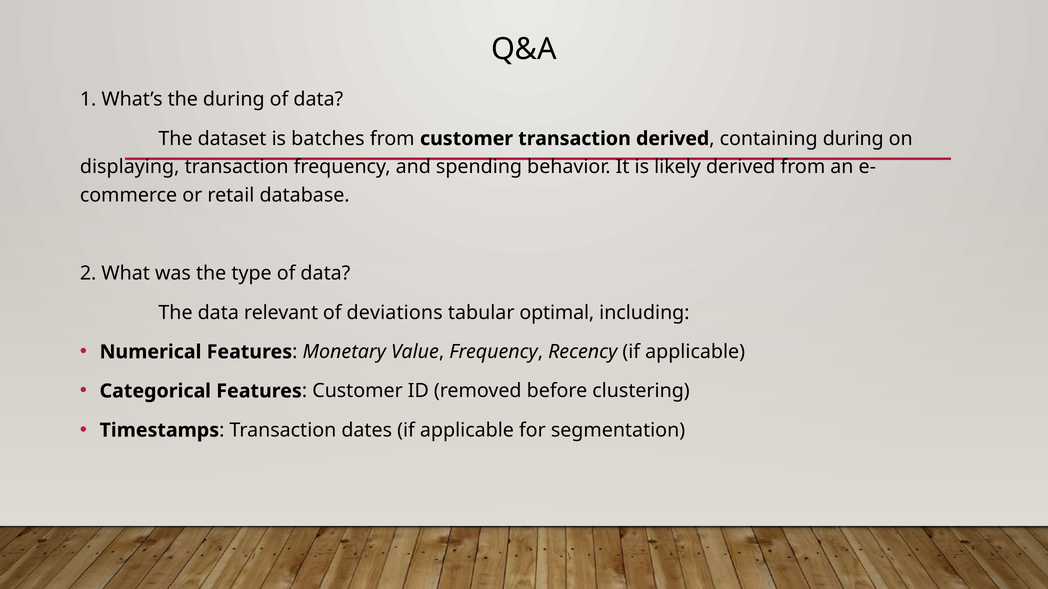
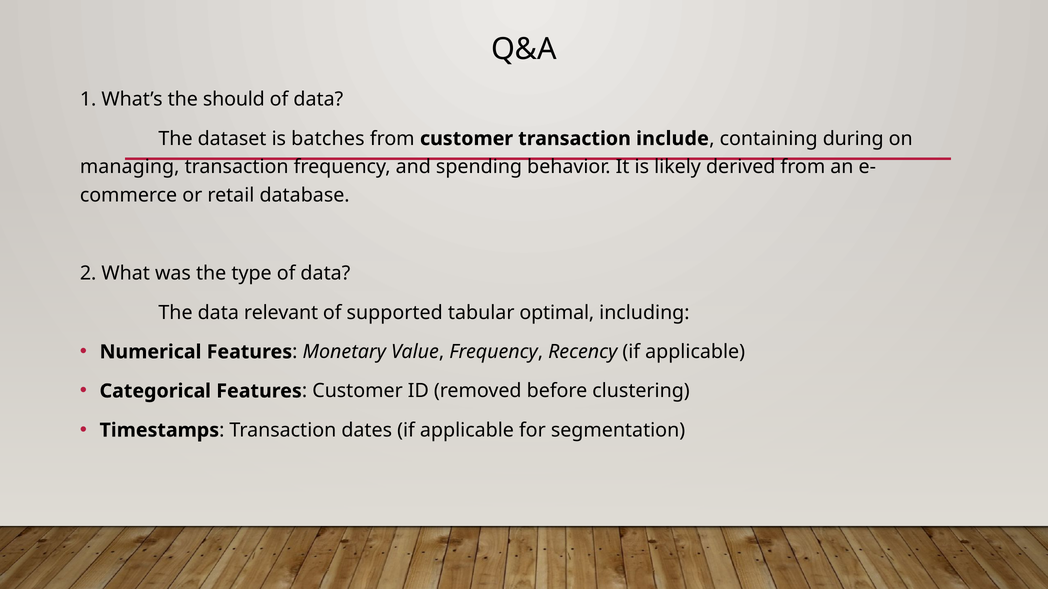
the during: during -> should
transaction derived: derived -> include
displaying: displaying -> managing
deviations: deviations -> supported
